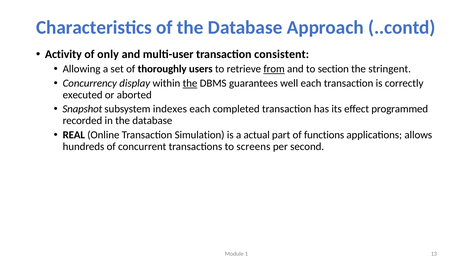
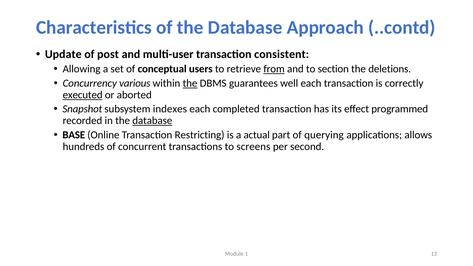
Activity: Activity -> Update
only: only -> post
thoroughly: thoroughly -> conceptual
stringent: stringent -> deletions
display: display -> various
executed underline: none -> present
database at (152, 121) underline: none -> present
REAL: REAL -> BASE
Simulation: Simulation -> Restricting
functions: functions -> querying
